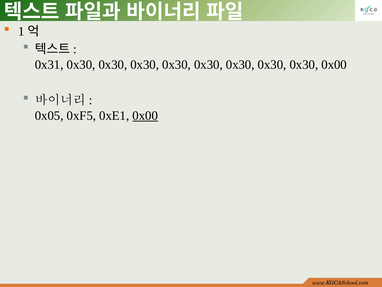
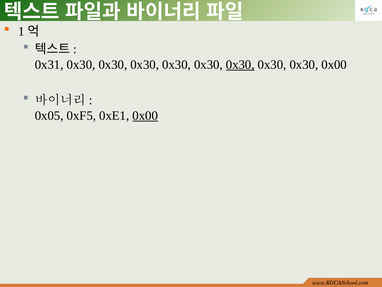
0x30 at (240, 64) underline: none -> present
